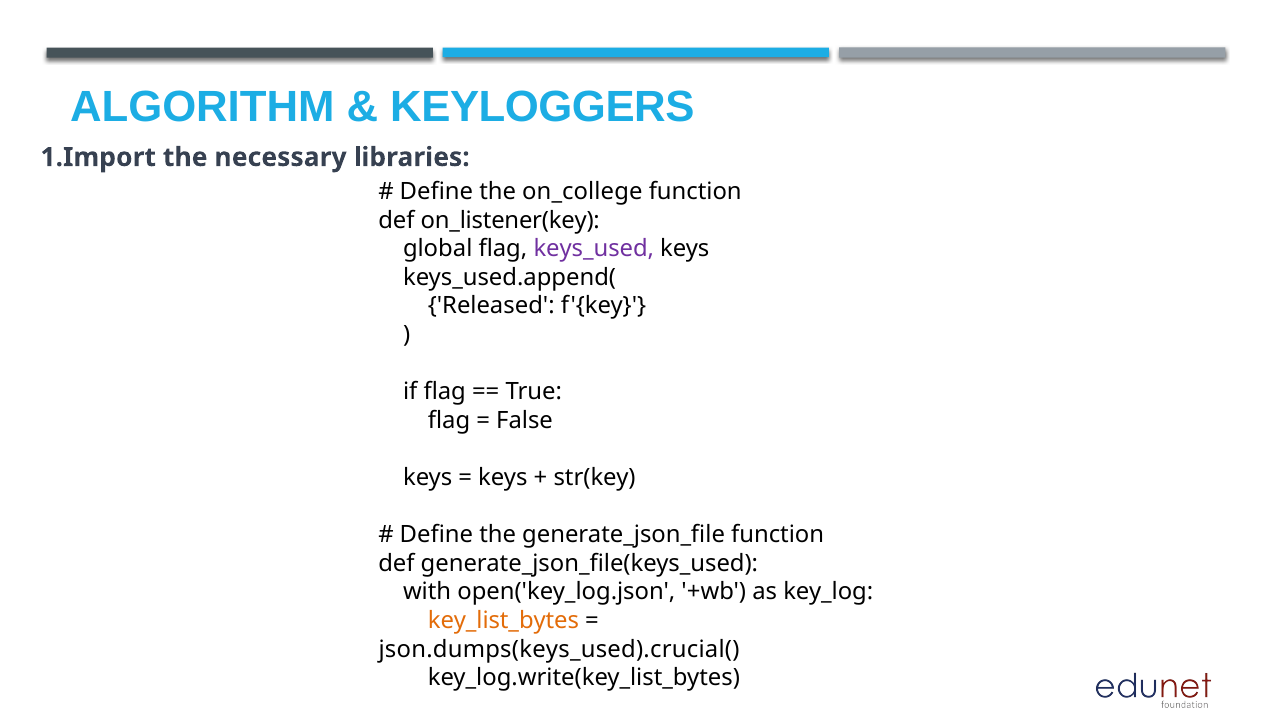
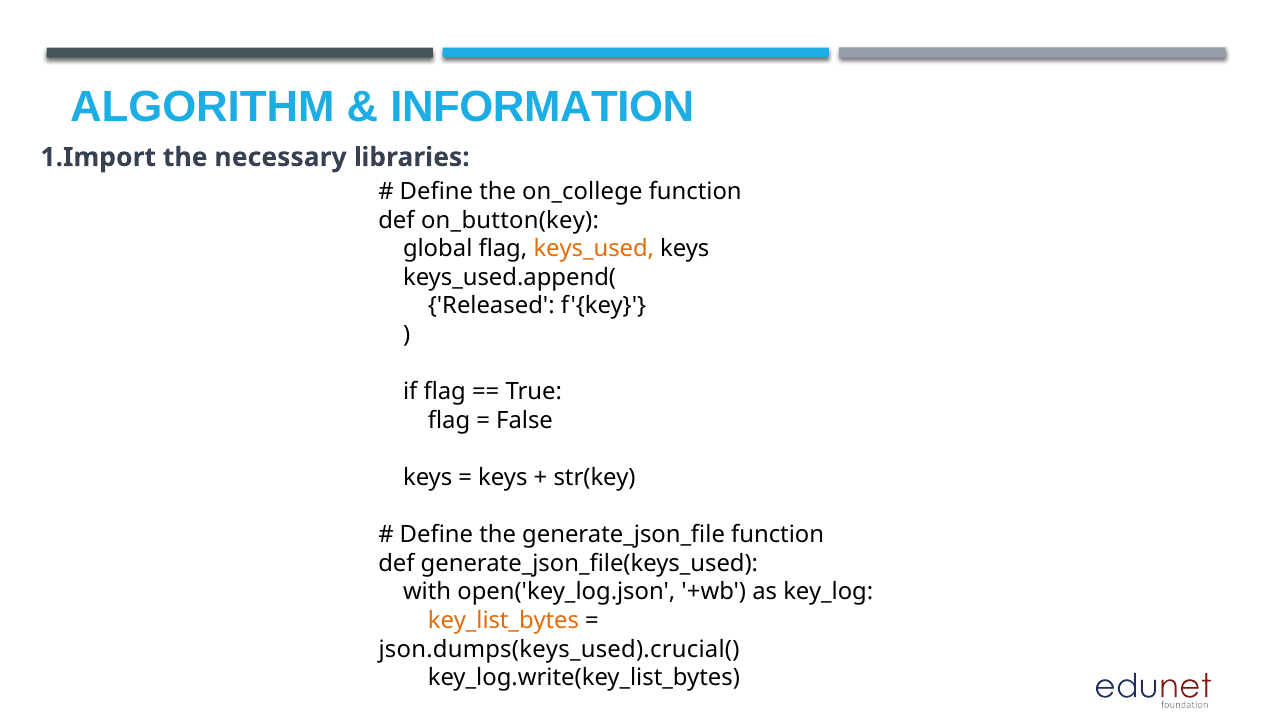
KEYLOGGERS: KEYLOGGERS -> INFORMATION
on_listener(key: on_listener(key -> on_button(key
keys_used colour: purple -> orange
